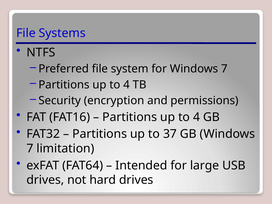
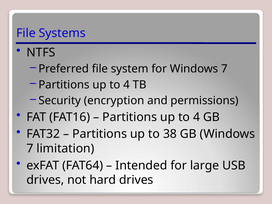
37: 37 -> 38
